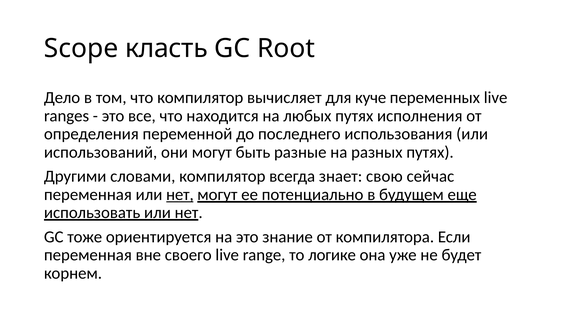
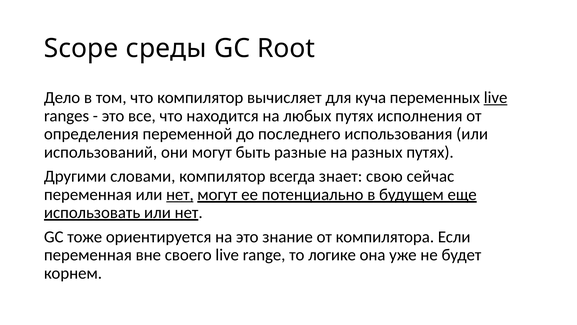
класть: класть -> среды
куче: куче -> куча
live at (496, 98) underline: none -> present
